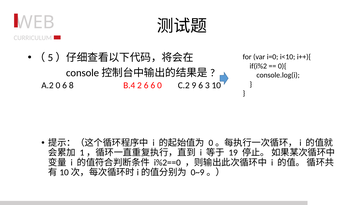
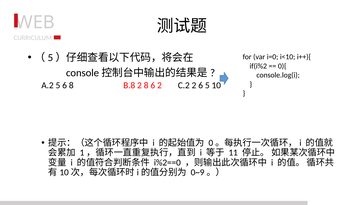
A.2 0: 0 -> 5
B.4: B.4 -> B.8
2 6: 6 -> 8
6 0: 0 -> 2
C.2 9: 9 -> 2
6 3: 3 -> 5
19: 19 -> 11
